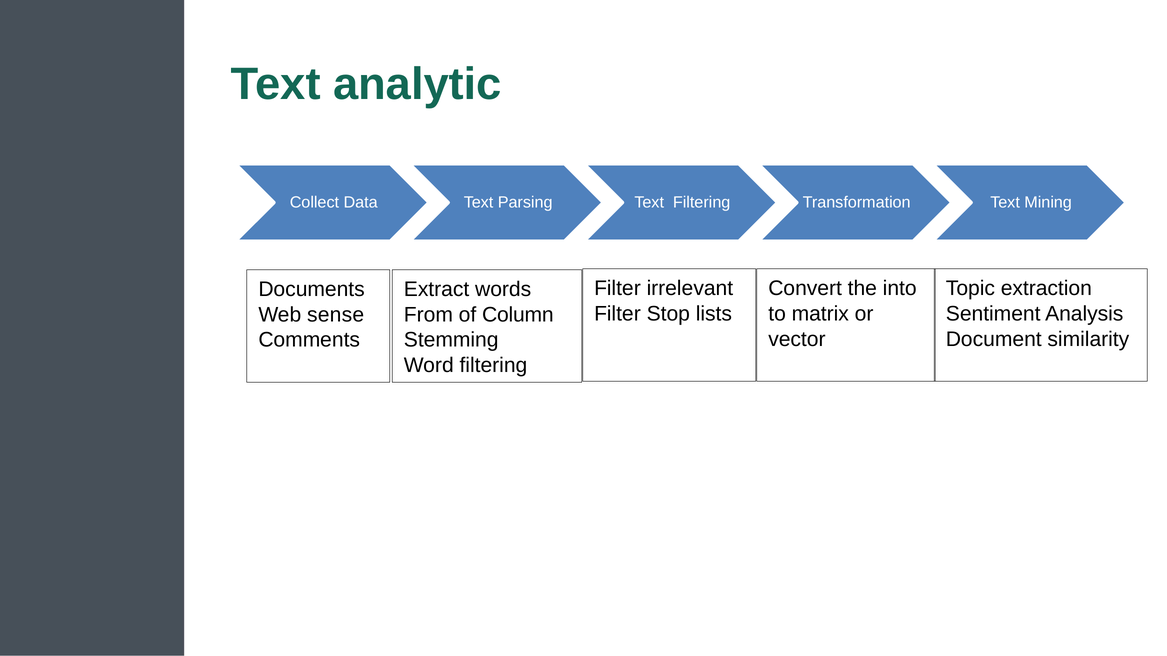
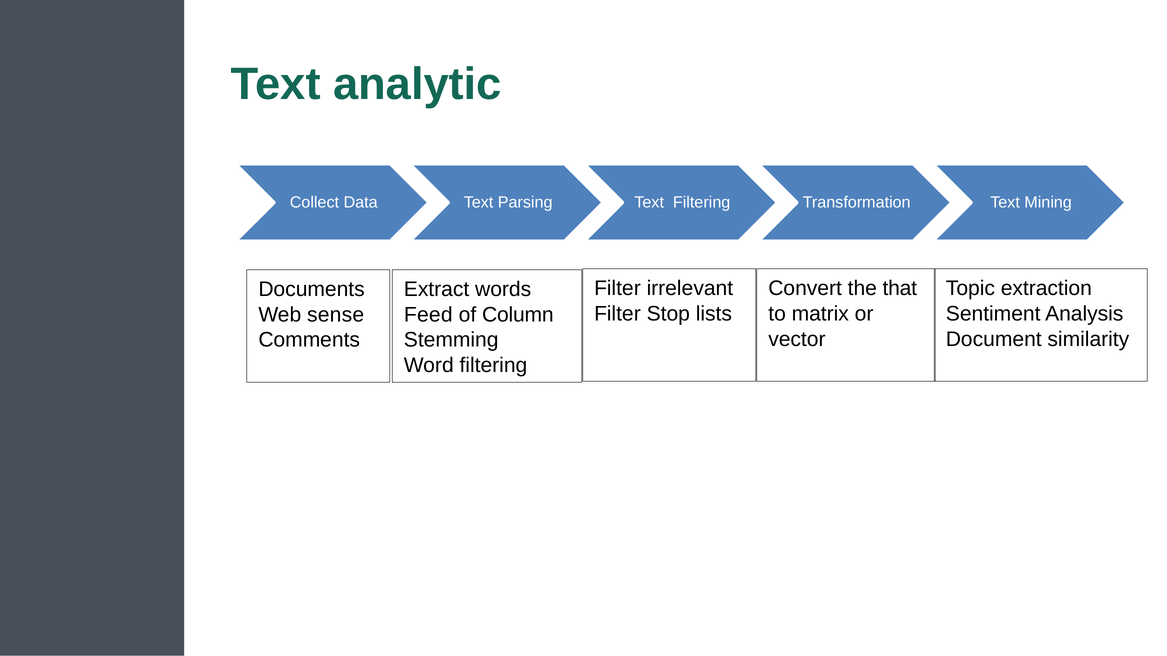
into: into -> that
From: From -> Feed
